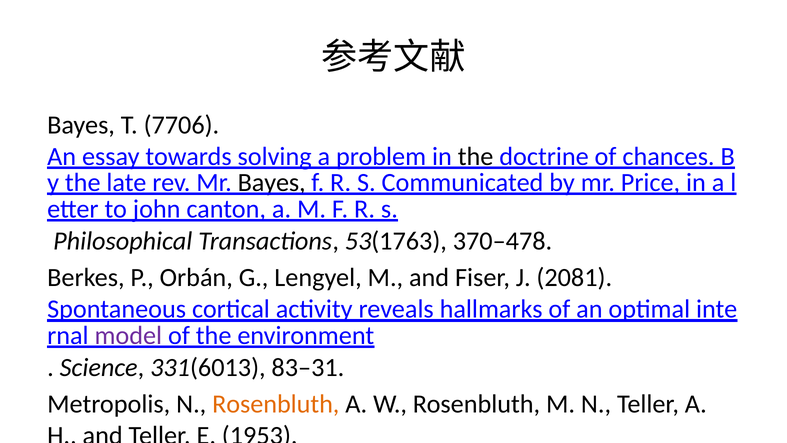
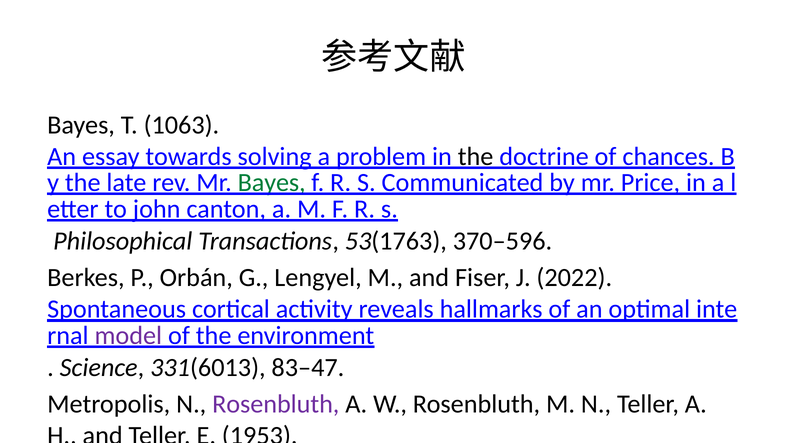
7706: 7706 -> 1063
Bayes at (272, 183) colour: black -> green
370–478: 370–478 -> 370–596
2081: 2081 -> 2022
83–31: 83–31 -> 83–47
Rosenbluth at (276, 404) colour: orange -> purple
